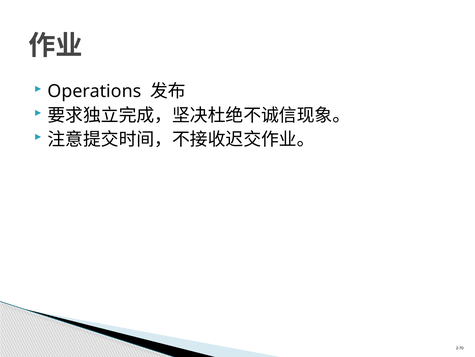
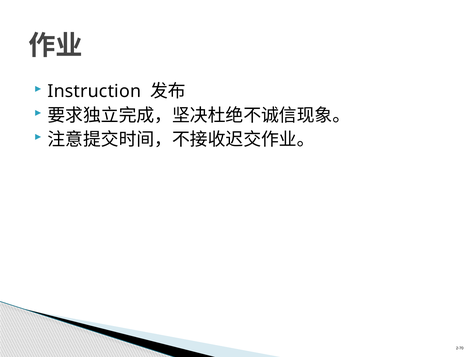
Operations: Operations -> Instruction
